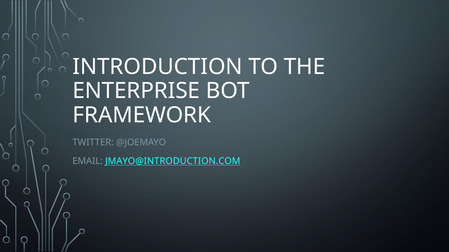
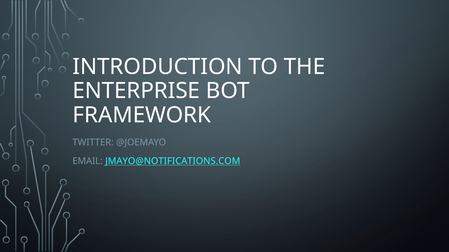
JMAYO@INTRODUCTION.COM: JMAYO@INTRODUCTION.COM -> JMAYO@NOTIFICATIONS.COM
